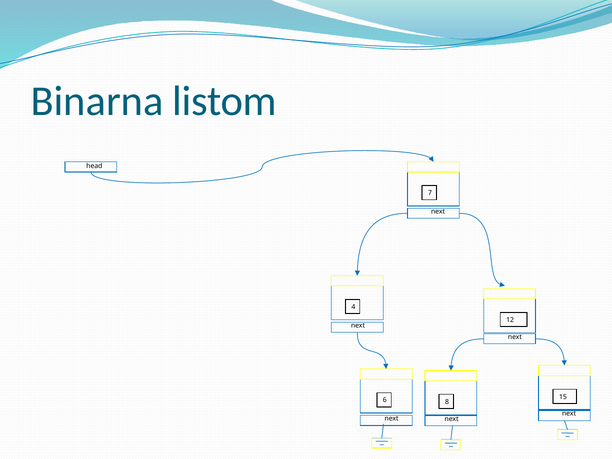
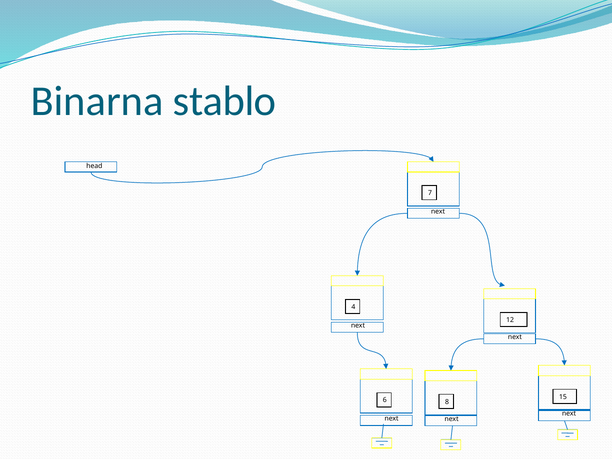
listom: listom -> stablo
